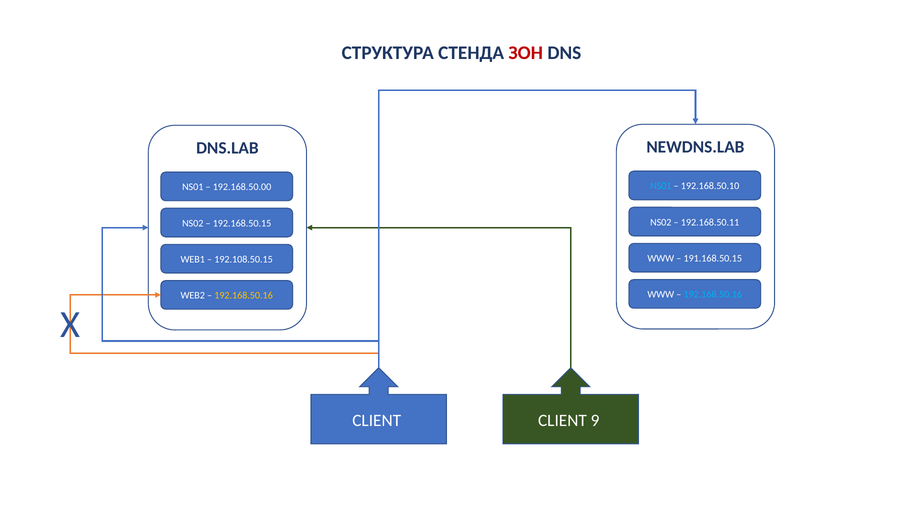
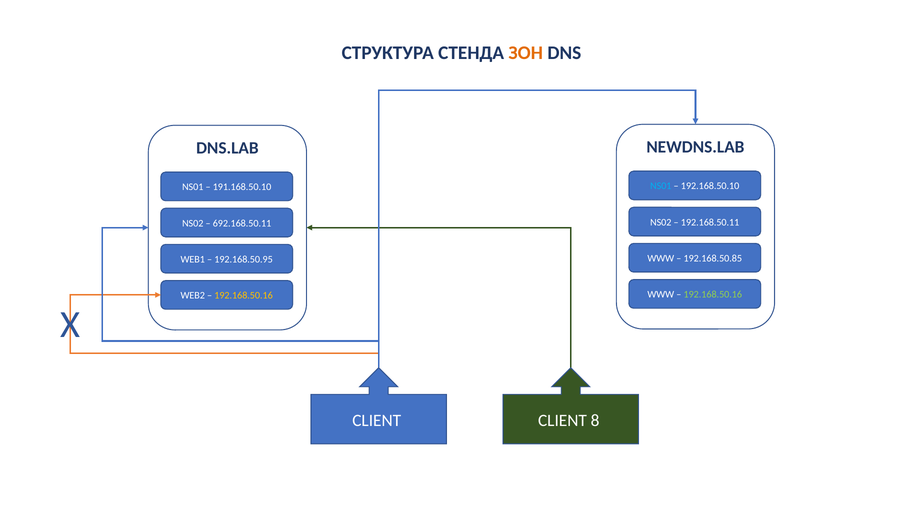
ЗОН colour: red -> orange
192.168.50.00: 192.168.50.00 -> 191.168.50.10
192.168.50.15: 192.168.50.15 -> 692.168.50.11
191.168.50.15: 191.168.50.15 -> 192.168.50.85
192.108.50.15: 192.108.50.15 -> 192.168.50.95
192.168.50.16 at (713, 295) colour: light blue -> light green
9: 9 -> 8
